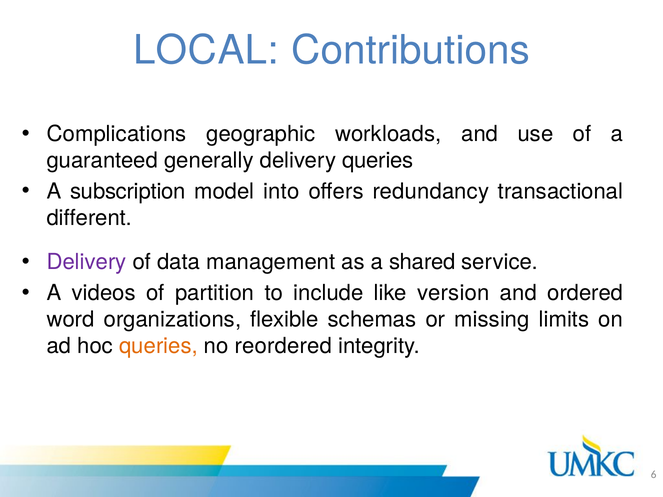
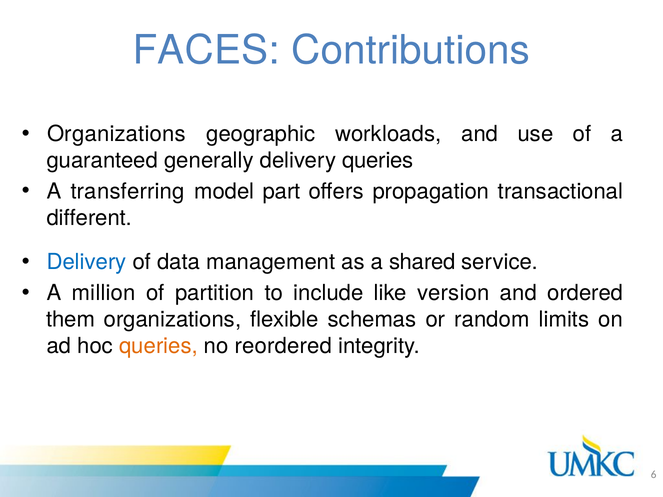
LOCAL: LOCAL -> FACES
Complications at (117, 134): Complications -> Organizations
subscription: subscription -> transferring
into: into -> part
redundancy: redundancy -> propagation
Delivery at (87, 262) colour: purple -> blue
videos: videos -> million
word: word -> them
missing: missing -> random
